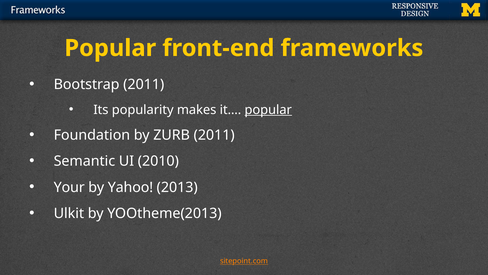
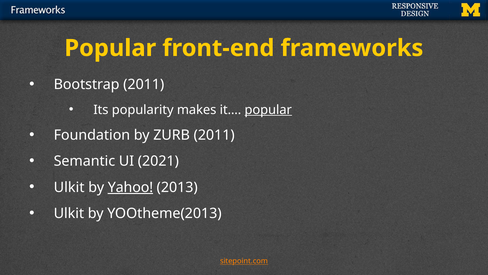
2010: 2010 -> 2021
Your at (69, 187): Your -> Ulkit
Yahoo underline: none -> present
